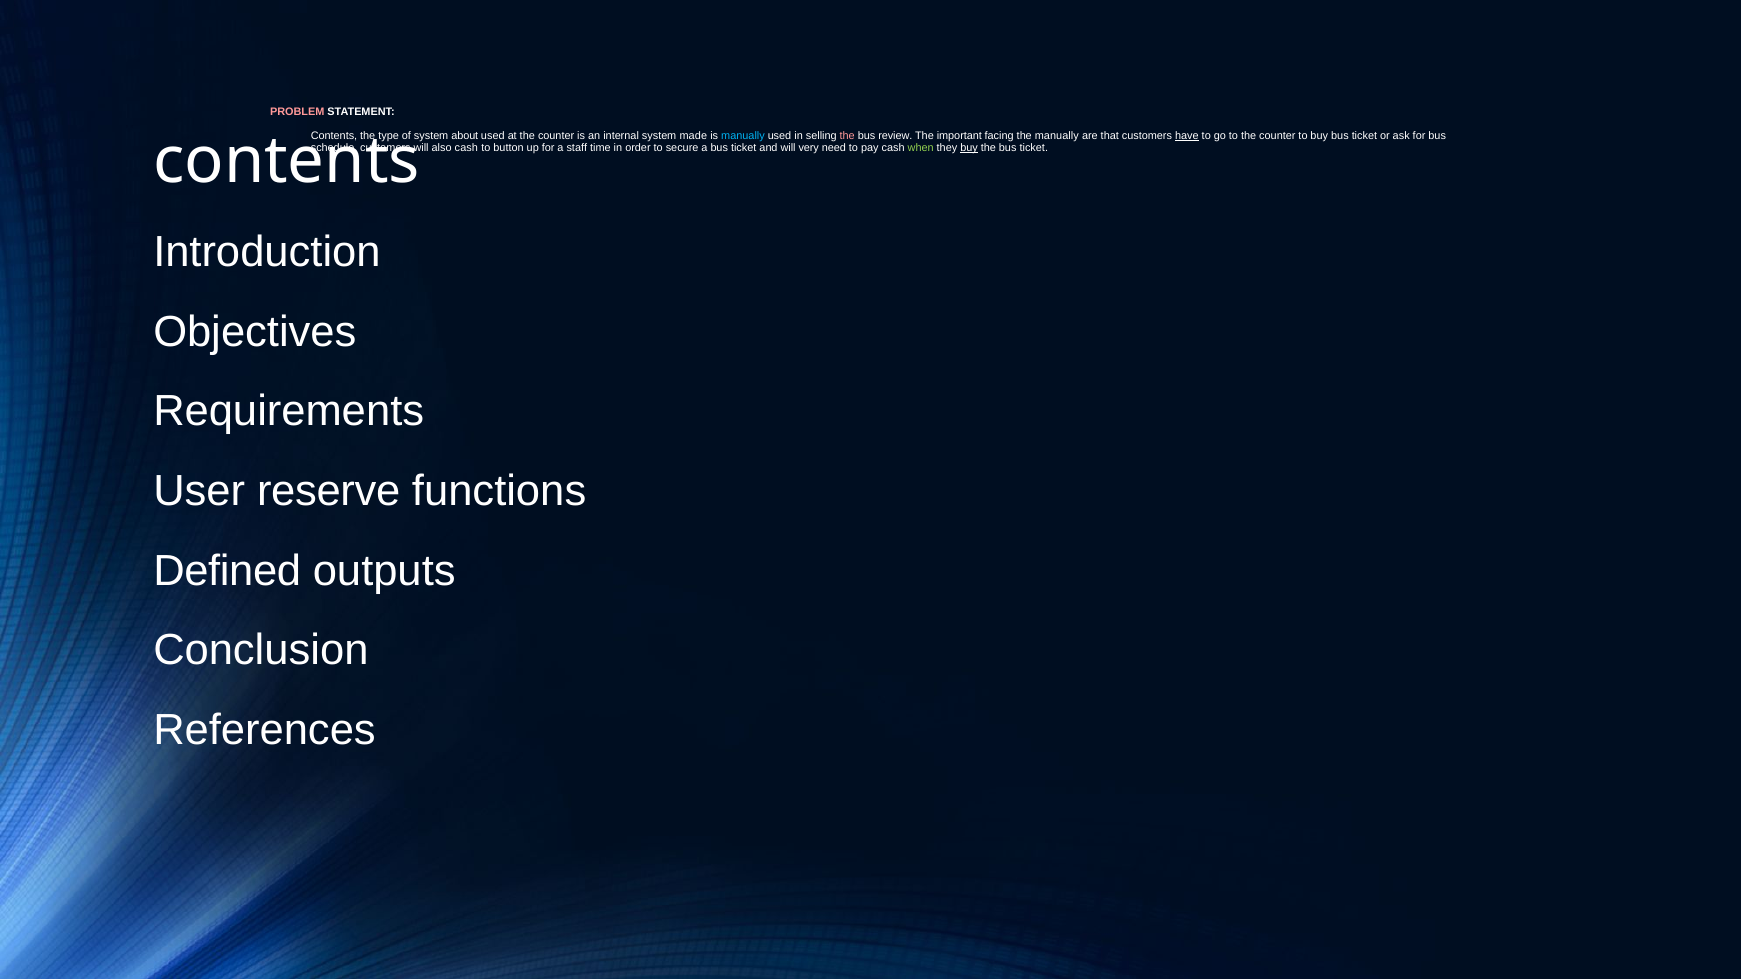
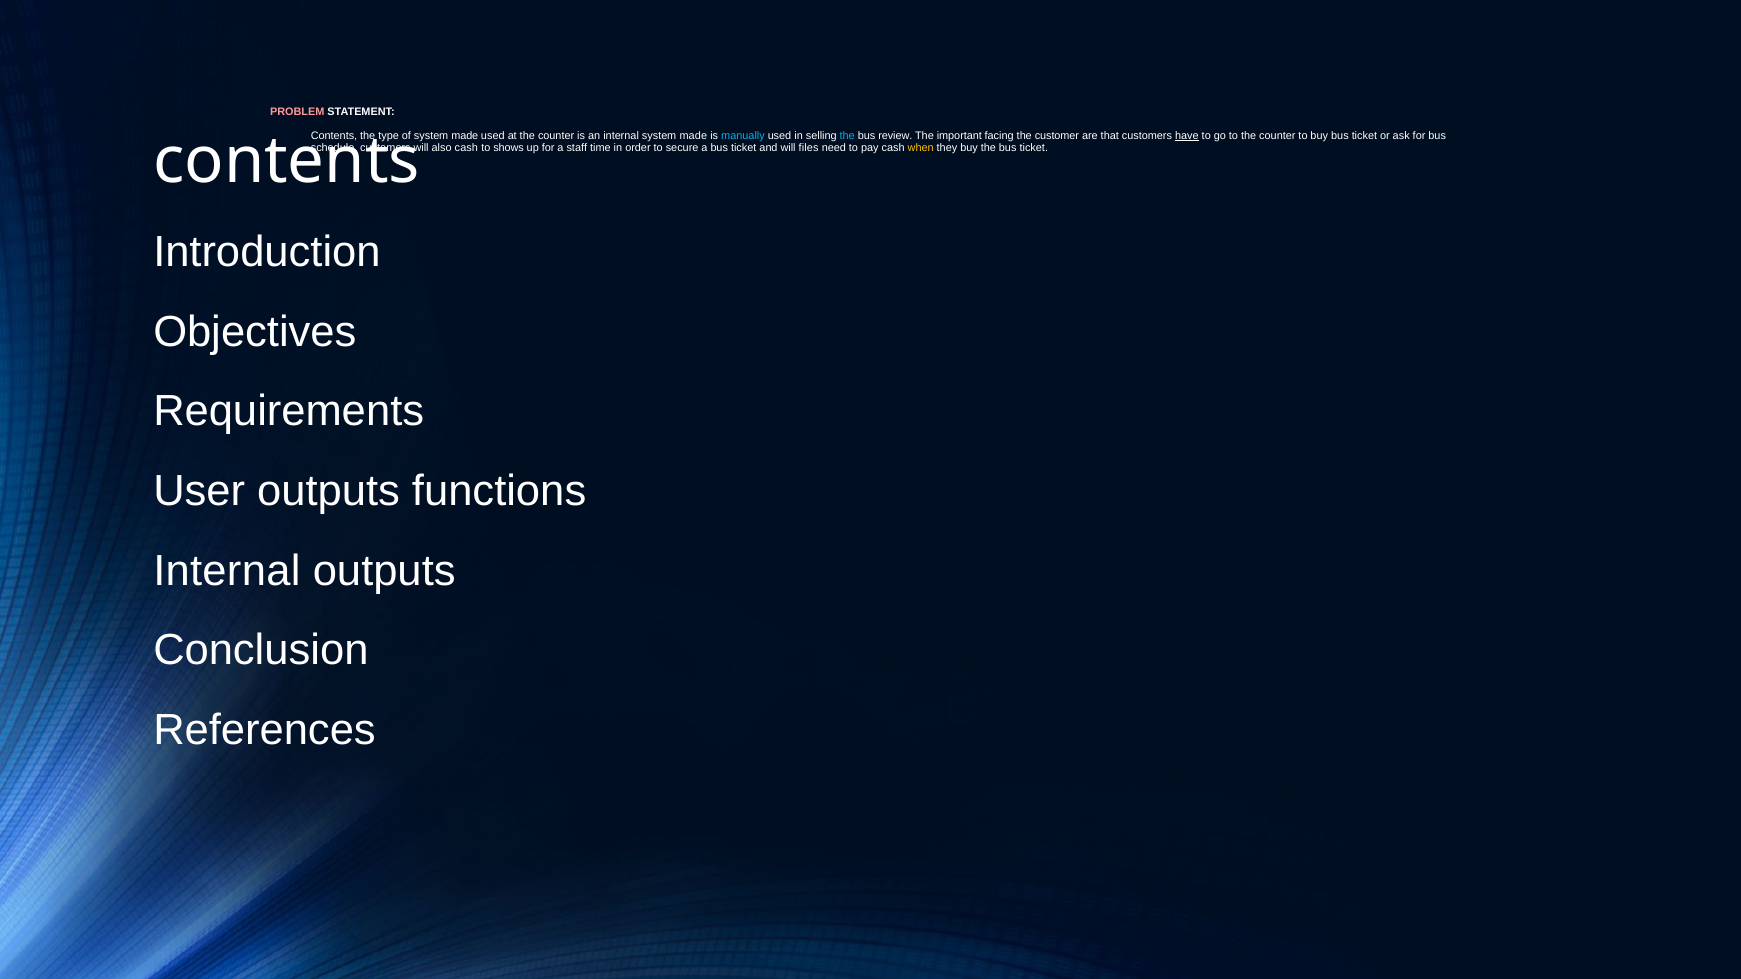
of system about: about -> made
the at (847, 136) colour: pink -> light blue
the manually: manually -> customer
button: button -> shows
very: very -> files
when colour: light green -> yellow
buy at (969, 148) underline: present -> none
User reserve: reserve -> outputs
Defined at (227, 571): Defined -> Internal
